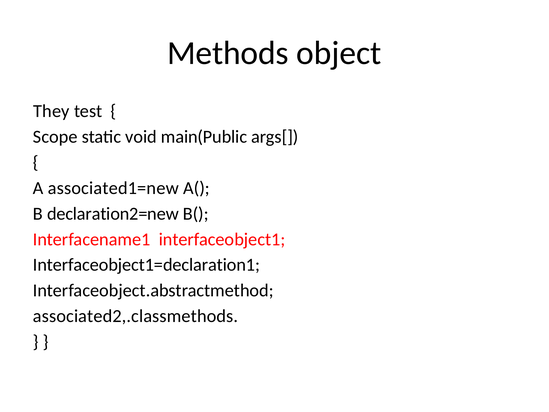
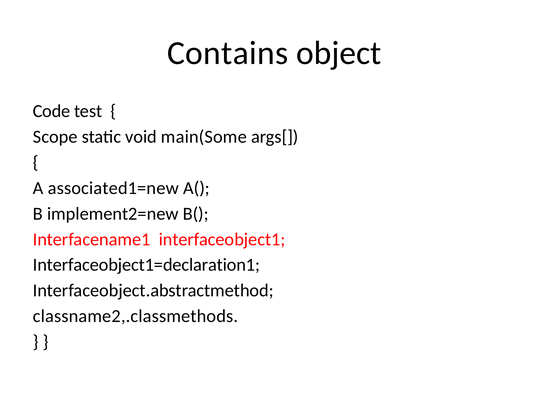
Methods: Methods -> Contains
They: They -> Code
main(Public: main(Public -> main(Some
declaration2=new: declaration2=new -> implement2=new
associated2,.classmethods: associated2,.classmethods -> classname2,.classmethods
